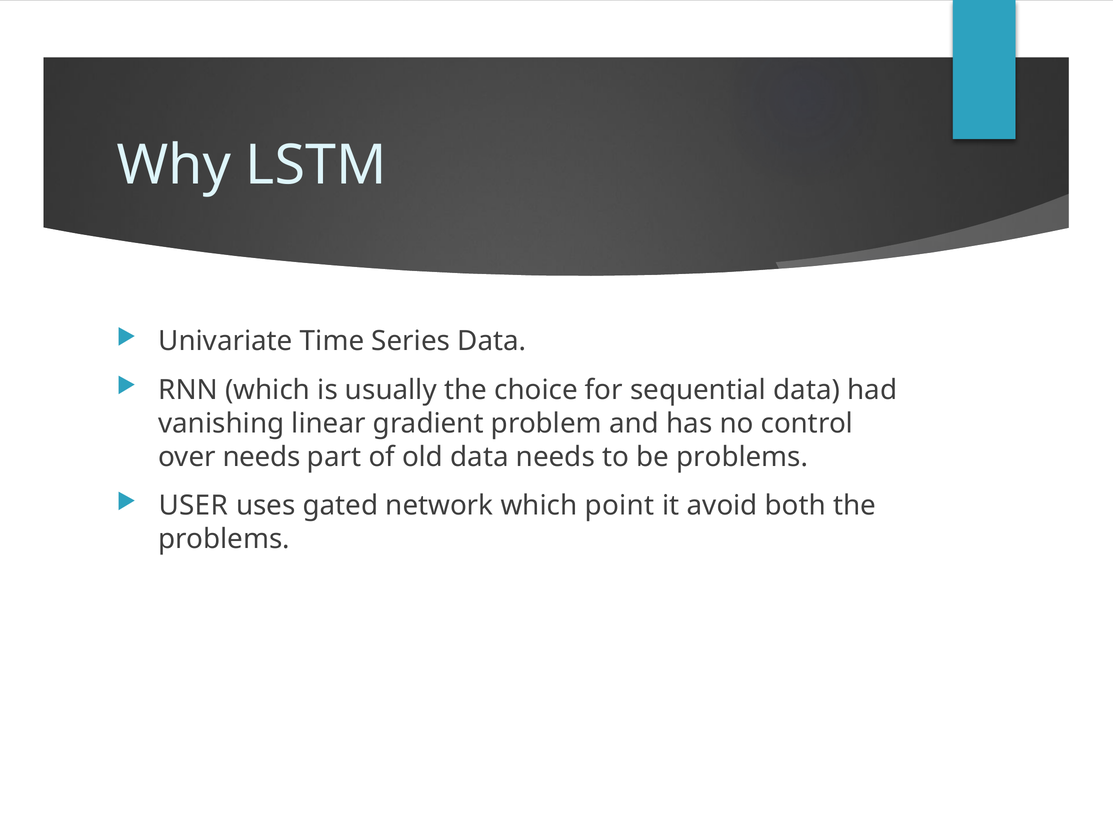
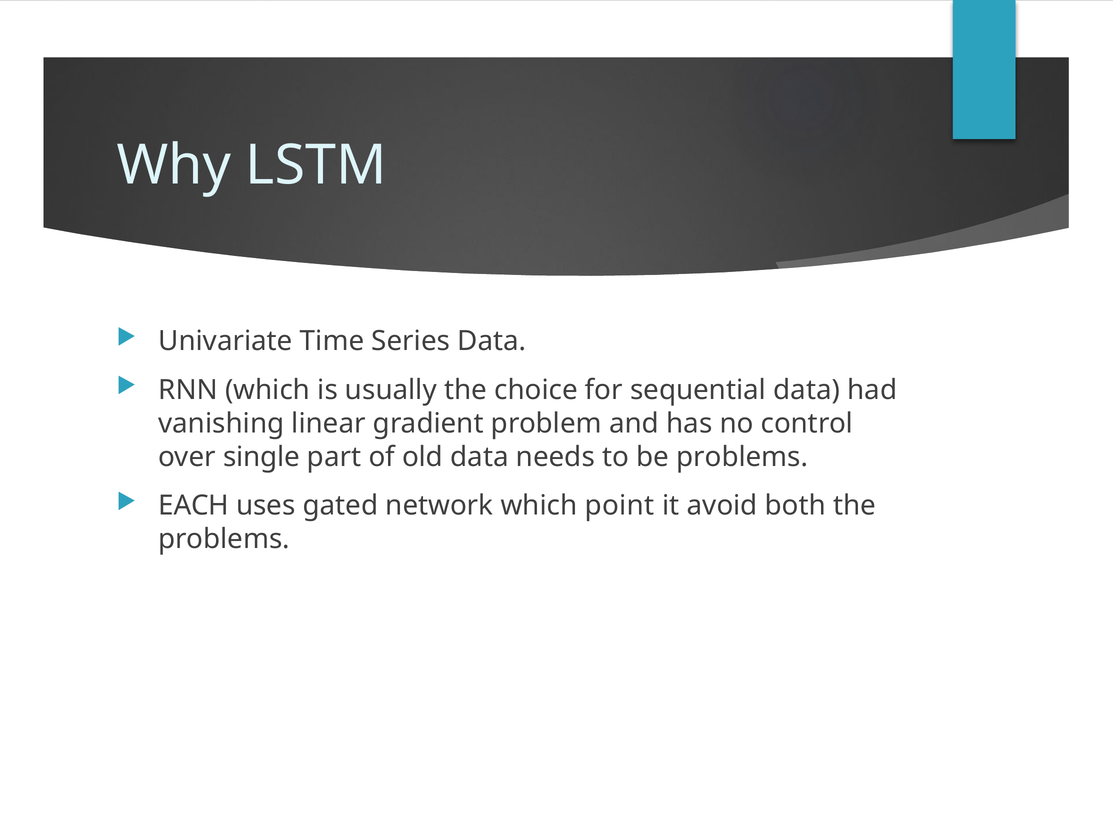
over needs: needs -> single
USER: USER -> EACH
